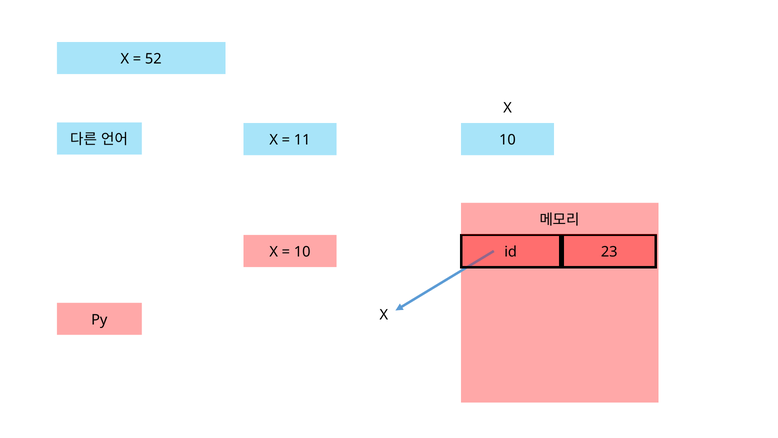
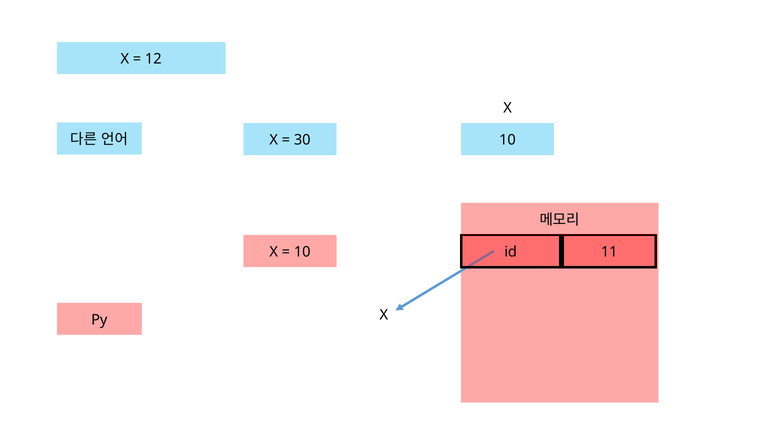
52: 52 -> 12
11: 11 -> 30
23: 23 -> 11
